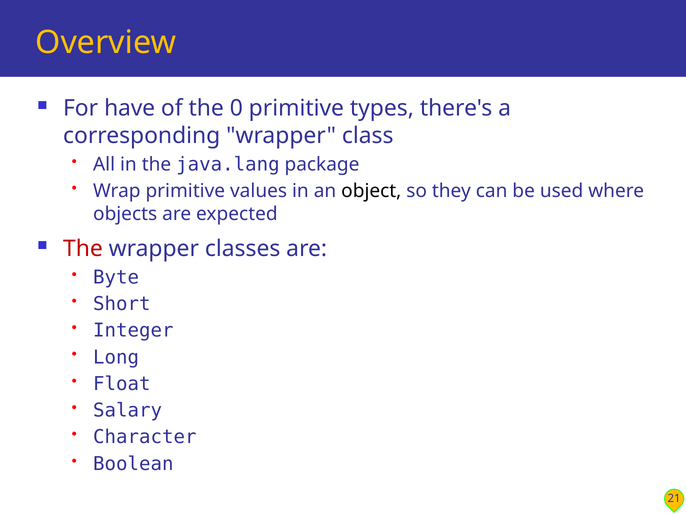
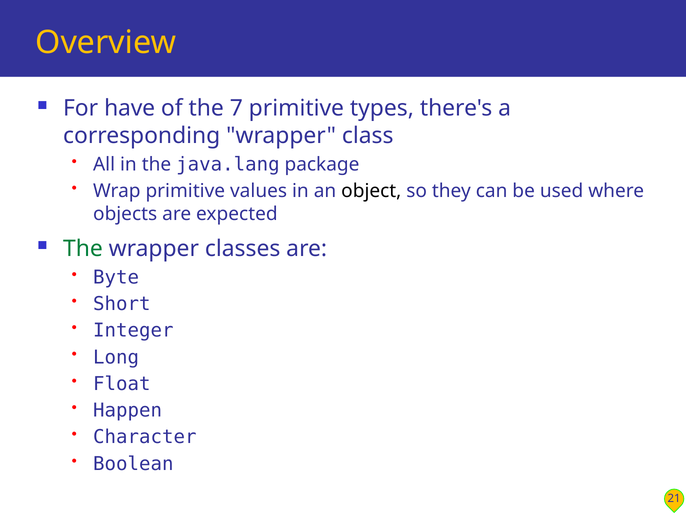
0: 0 -> 7
The at (83, 249) colour: red -> green
Salary: Salary -> Happen
